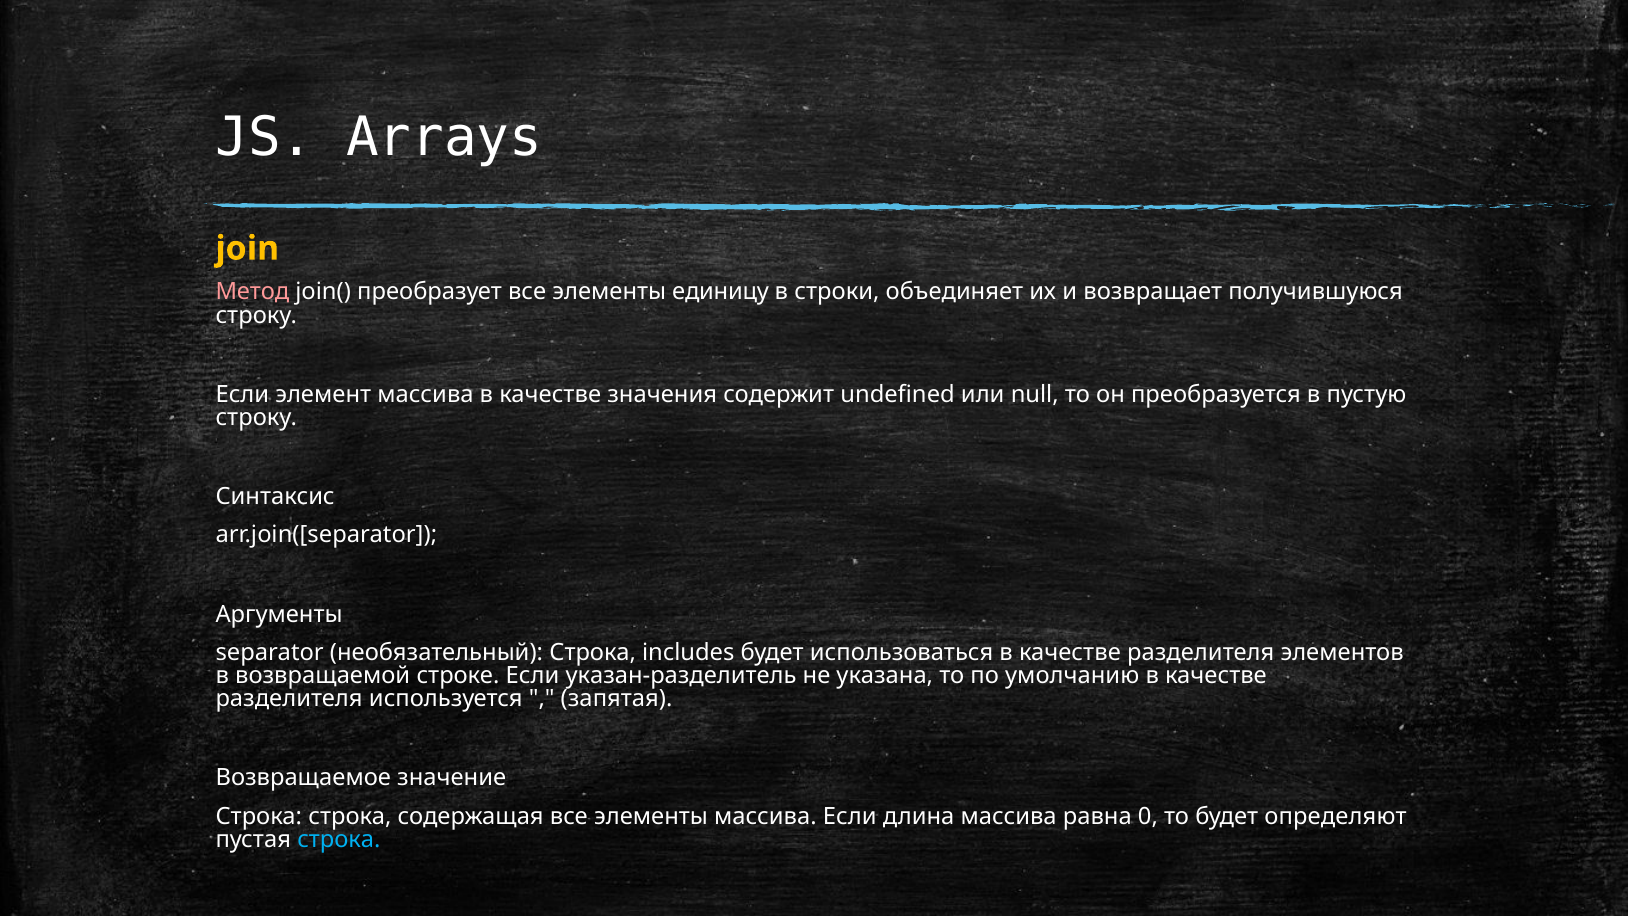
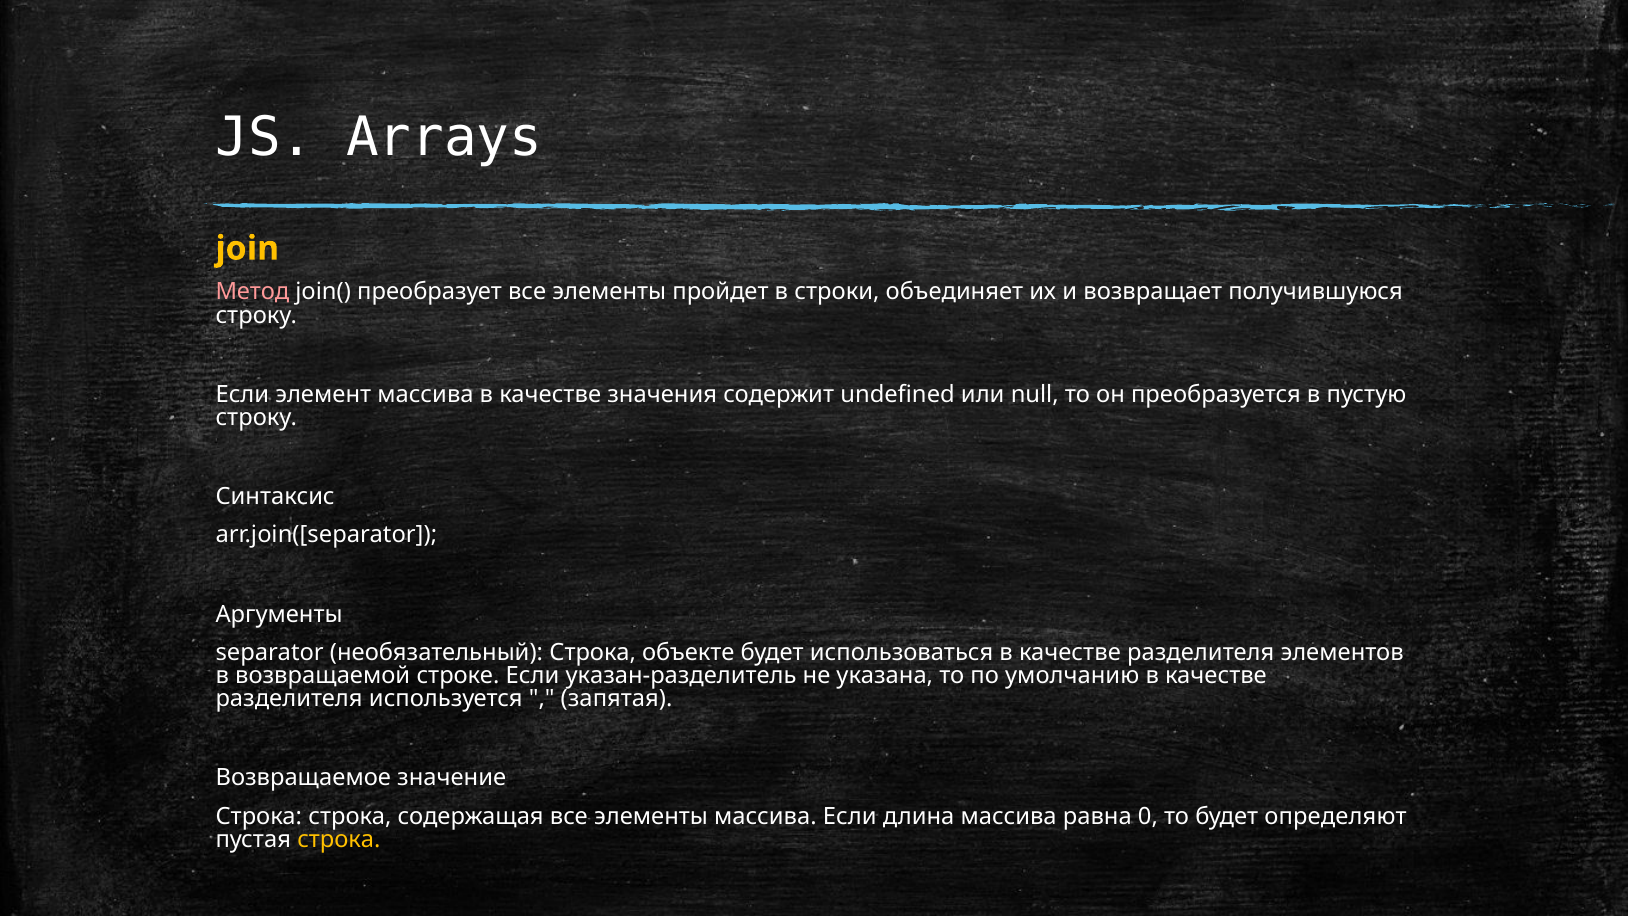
единицу: единицу -> пройдет
includes: includes -> объекте
строка at (339, 839) colour: light blue -> yellow
